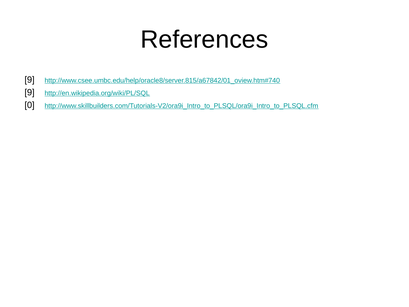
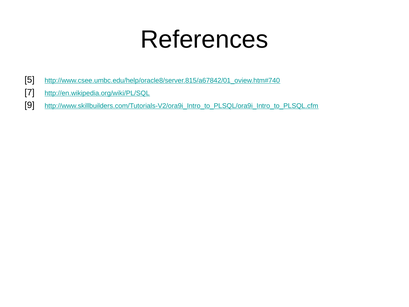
9 at (30, 80): 9 -> 5
9 at (30, 92): 9 -> 7
0: 0 -> 9
